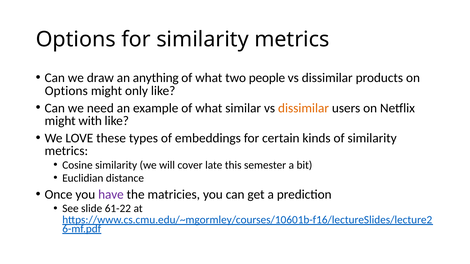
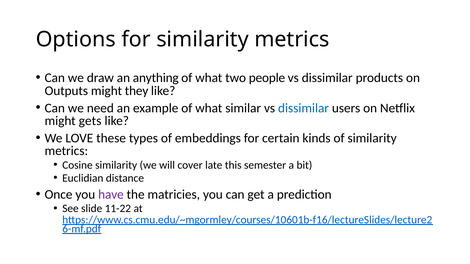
Options at (66, 91): Options -> Outputs
only: only -> they
dissimilar at (304, 108) colour: orange -> blue
with: with -> gets
61-22: 61-22 -> 11-22
